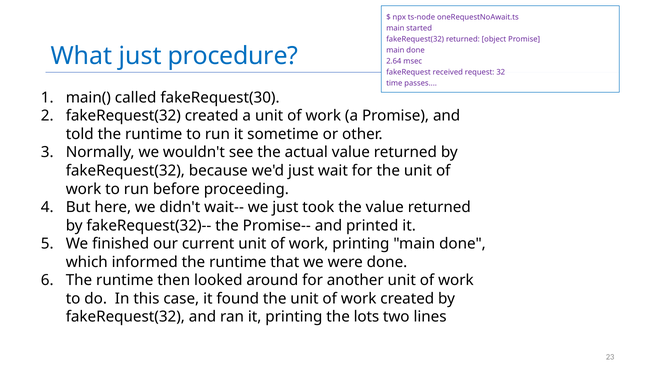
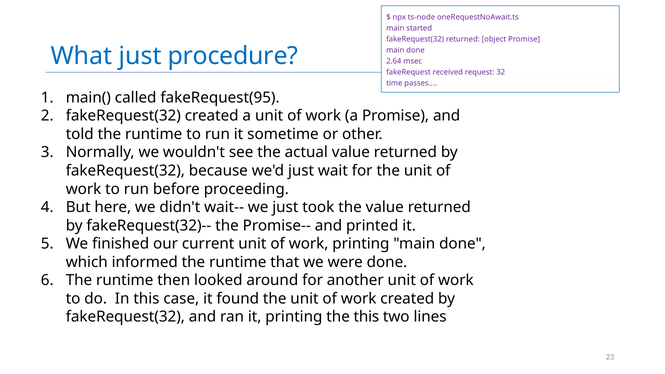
fakeRequest(30: fakeRequest(30 -> fakeRequest(95
the lots: lots -> this
